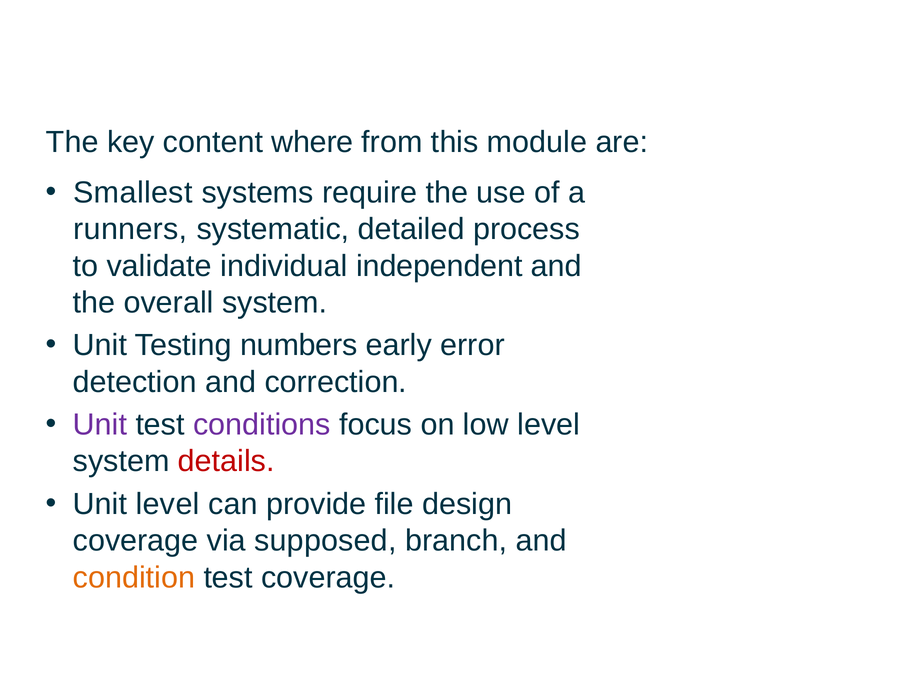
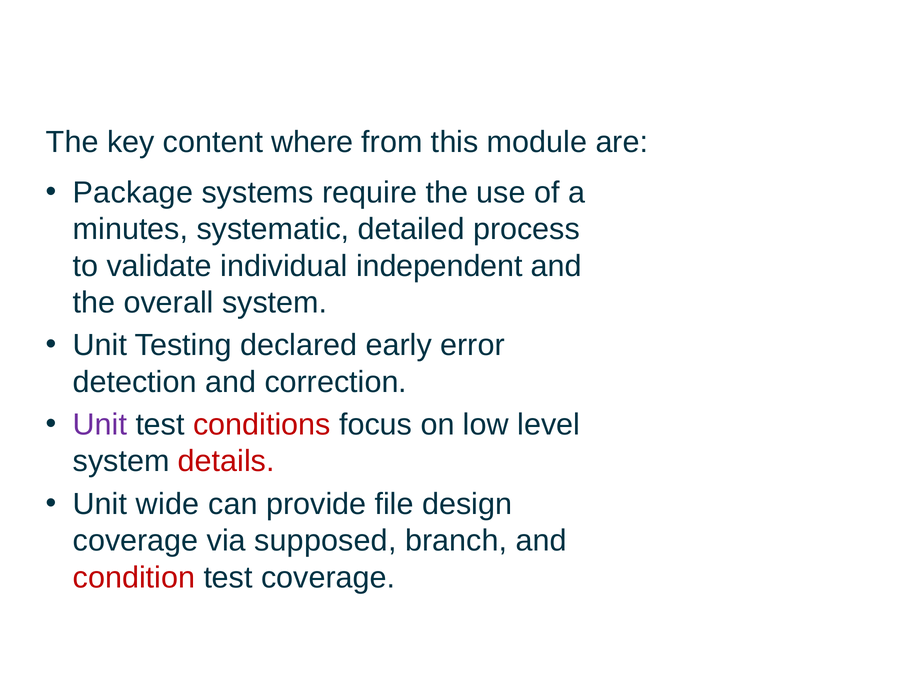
Smallest: Smallest -> Package
runners: runners -> minutes
numbers: numbers -> declared
conditions colour: purple -> red
Unit level: level -> wide
condition colour: orange -> red
